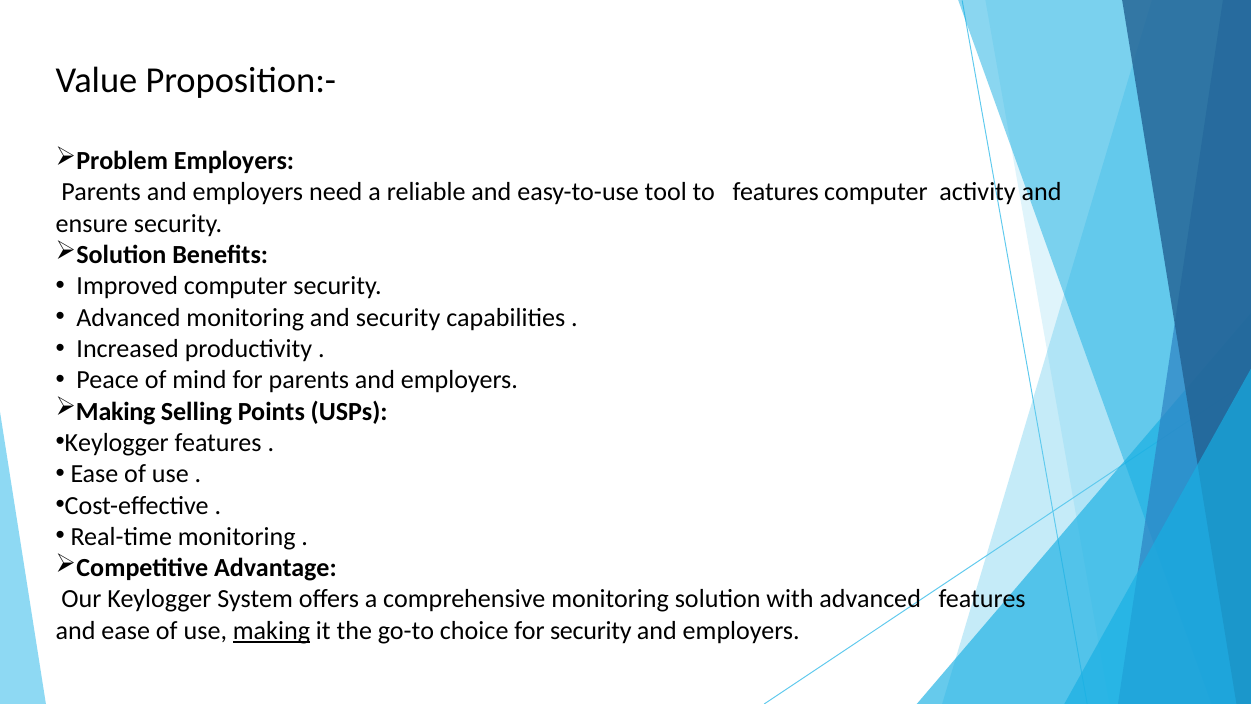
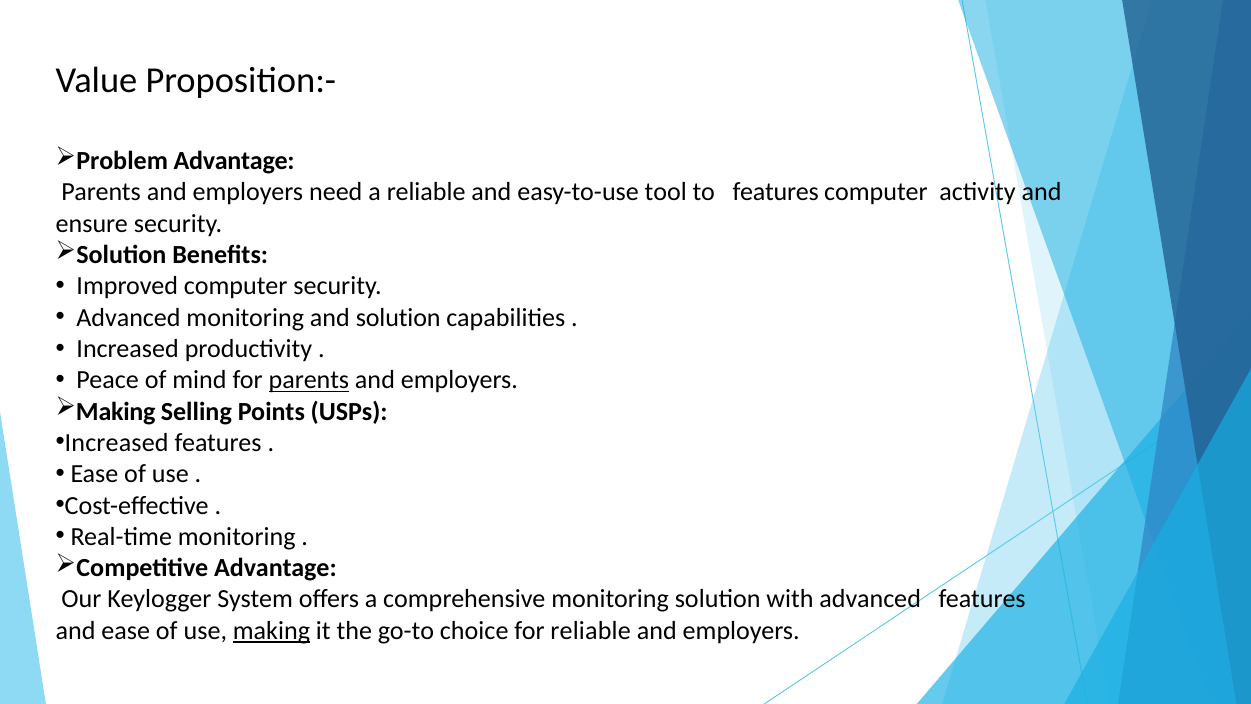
Problem Employers: Employers -> Advantage
and security: security -> solution
parents at (309, 380) underline: none -> present
Keylogger at (117, 443): Keylogger -> Increased
for security: security -> reliable
